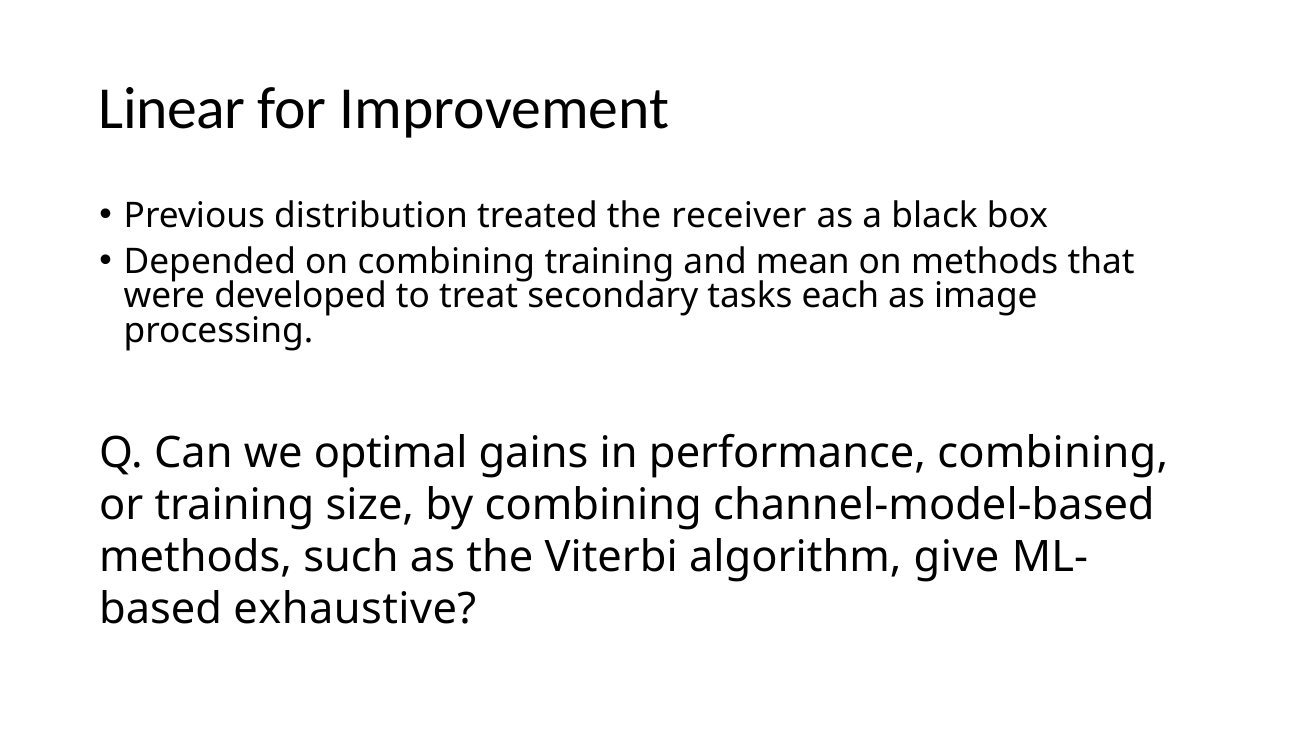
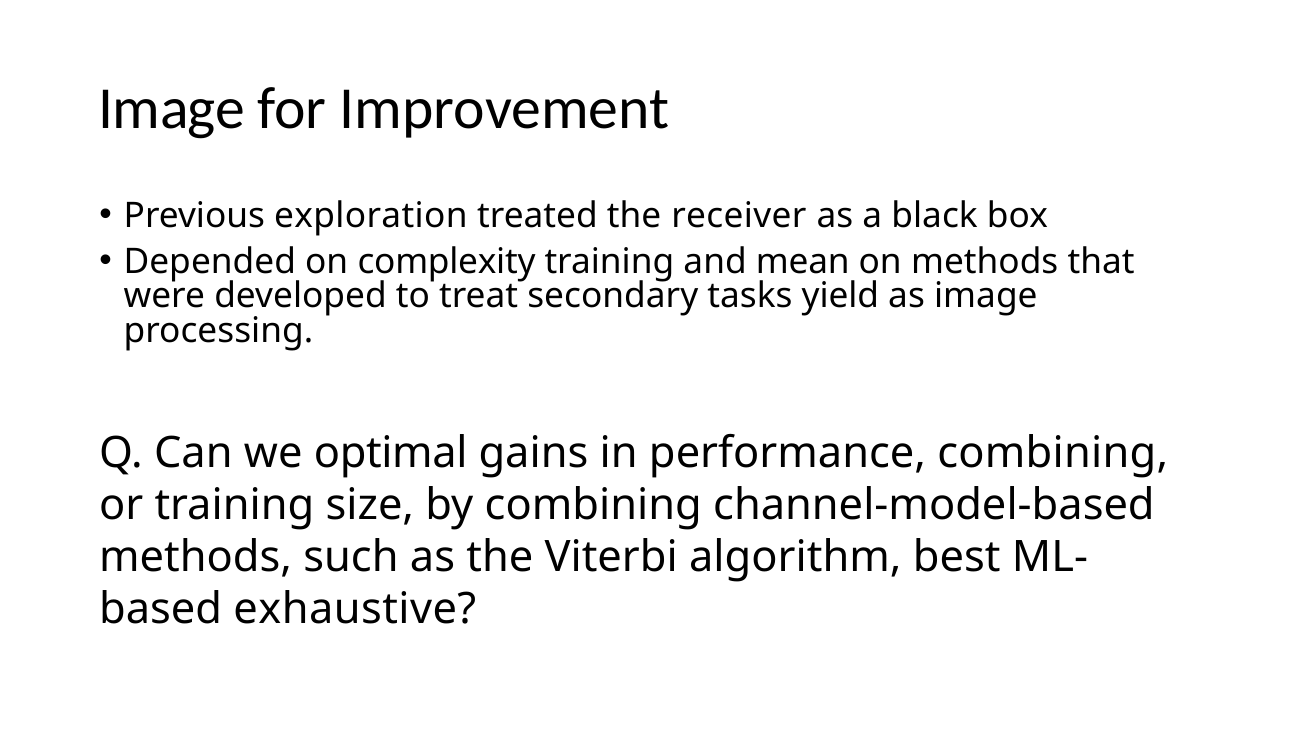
Linear at (172, 109): Linear -> Image
distribution: distribution -> exploration
on combining: combining -> complexity
each: each -> yield
give: give -> best
